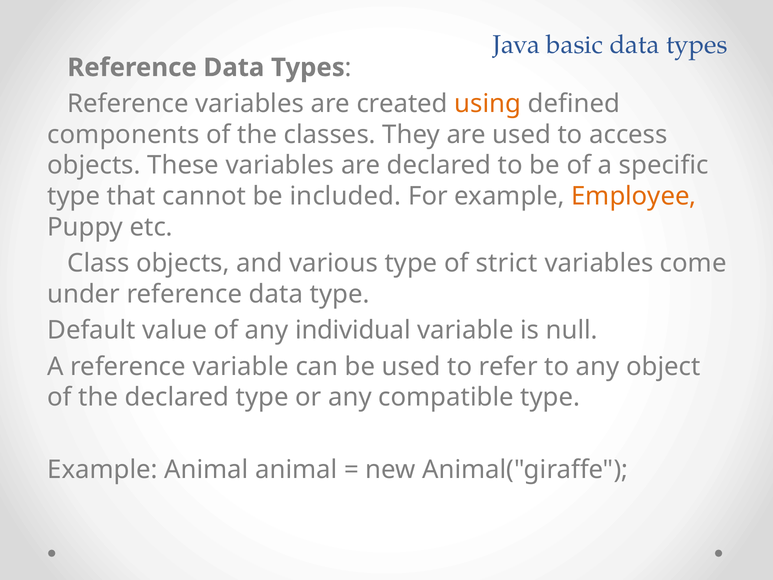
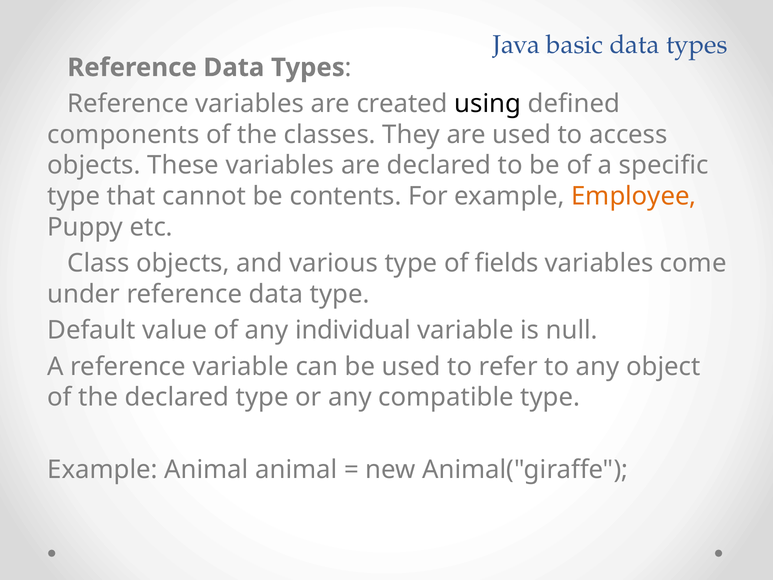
using colour: orange -> black
included: included -> contents
strict: strict -> fields
